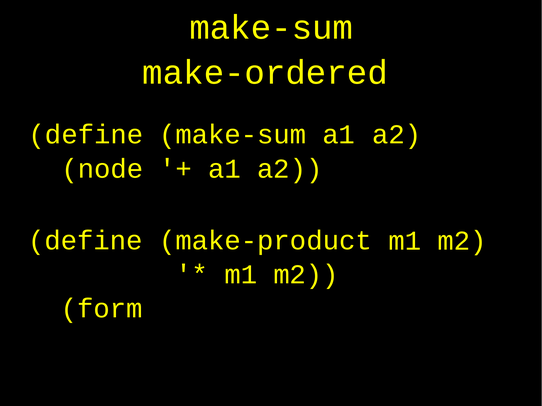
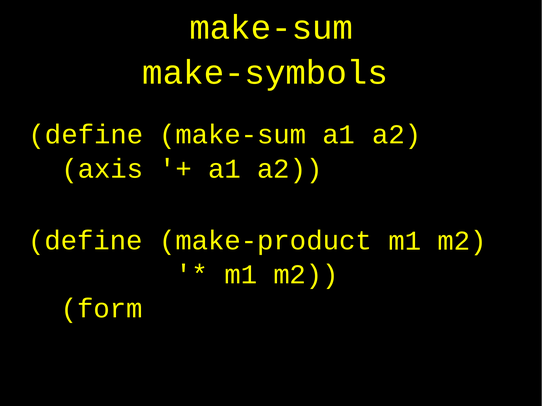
make-ordered: make-ordered -> make-symbols
node: node -> axis
